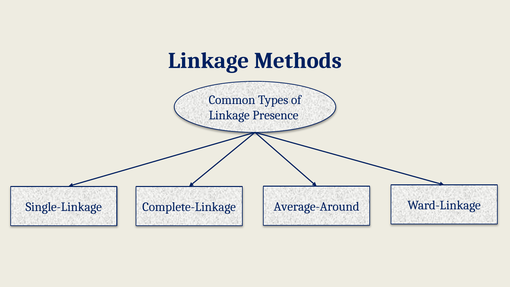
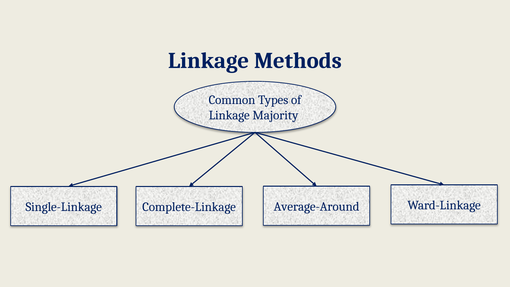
Presence: Presence -> Majority
